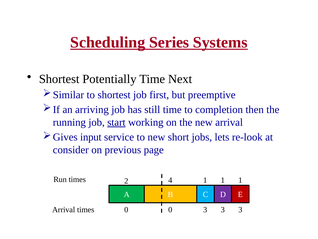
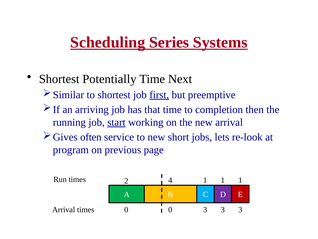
first underline: none -> present
still: still -> that
input: input -> often
consider: consider -> program
